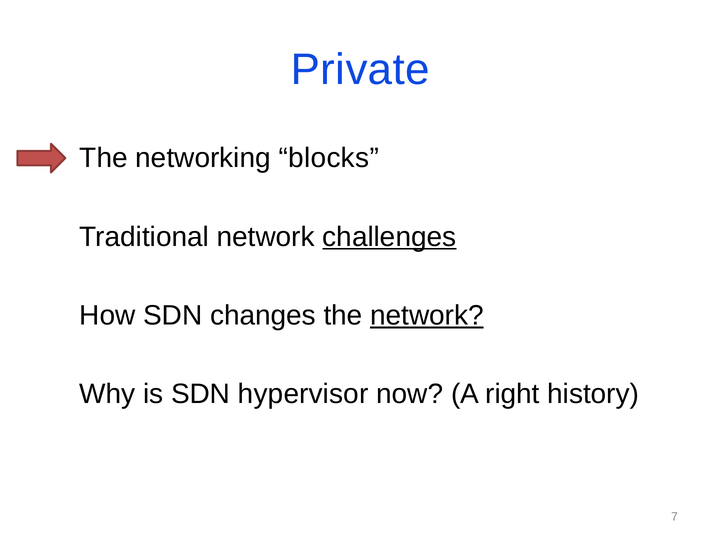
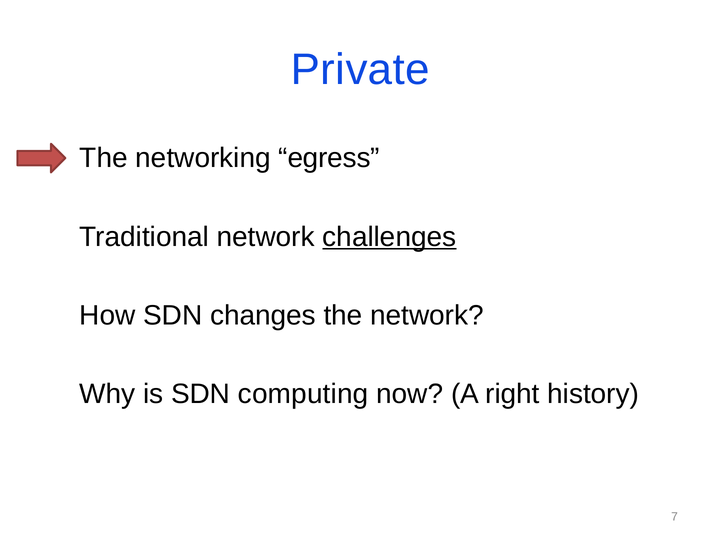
blocks: blocks -> egress
network at (427, 315) underline: present -> none
hypervisor: hypervisor -> computing
